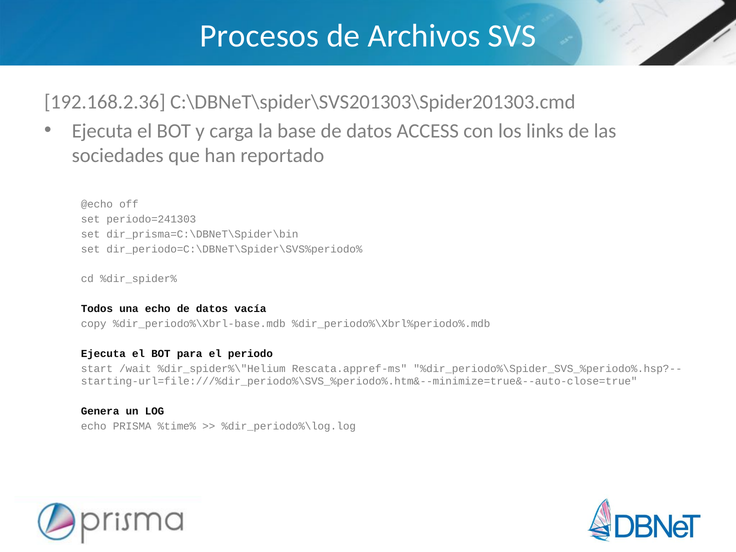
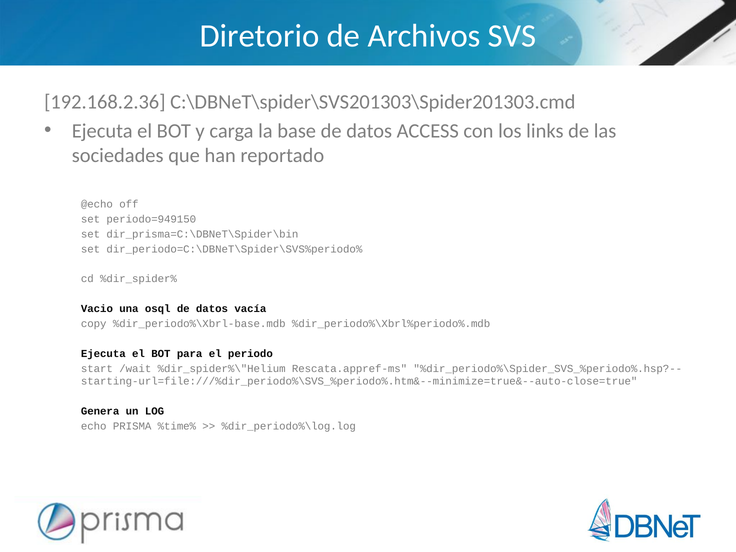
Procesos: Procesos -> Diretorio
periodo=241303: periodo=241303 -> periodo=949150
Todos: Todos -> Vacio
una echo: echo -> osql
